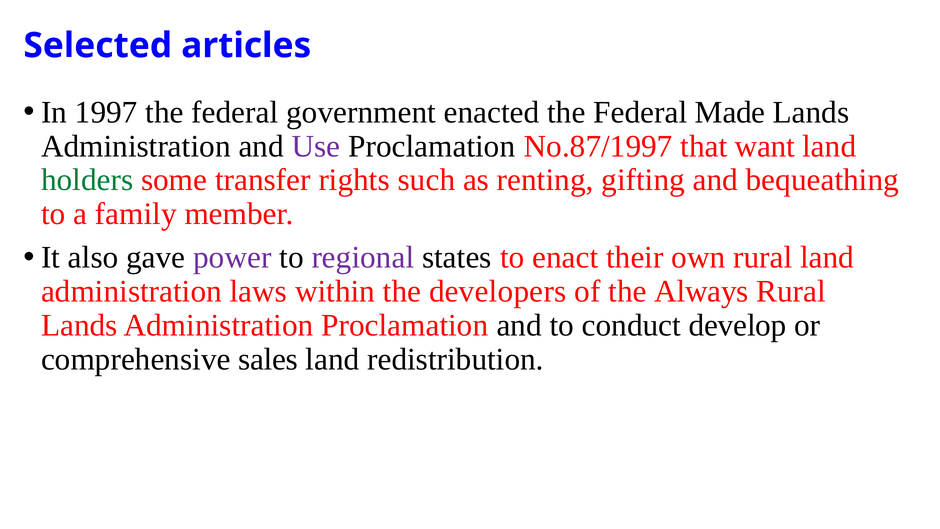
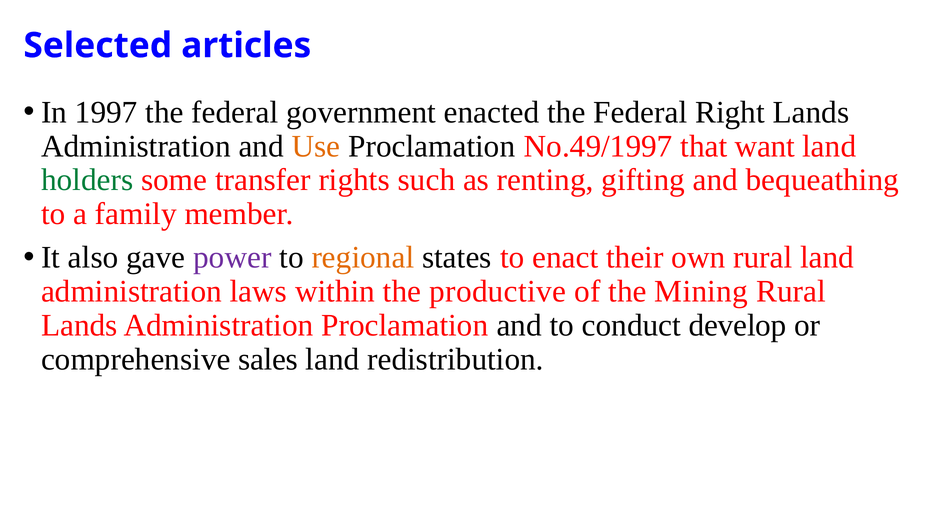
Made: Made -> Right
Use colour: purple -> orange
No.87/1997: No.87/1997 -> No.49/1997
regional colour: purple -> orange
developers: developers -> productive
Always: Always -> Mining
